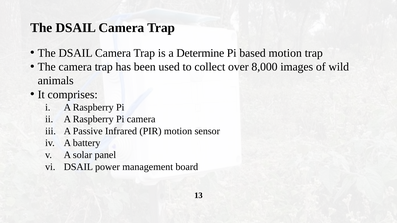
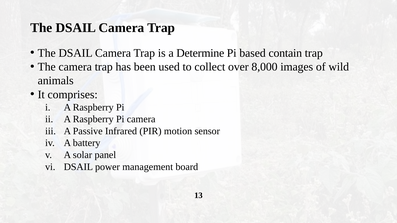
based motion: motion -> contain
